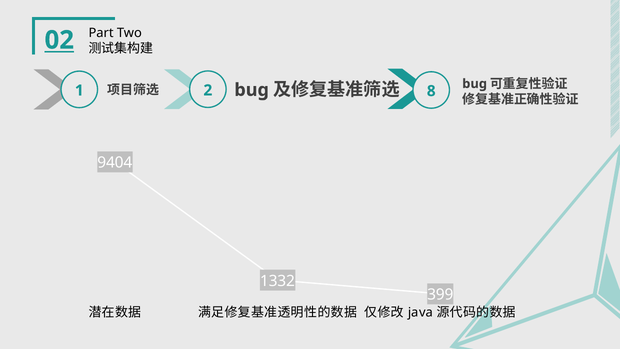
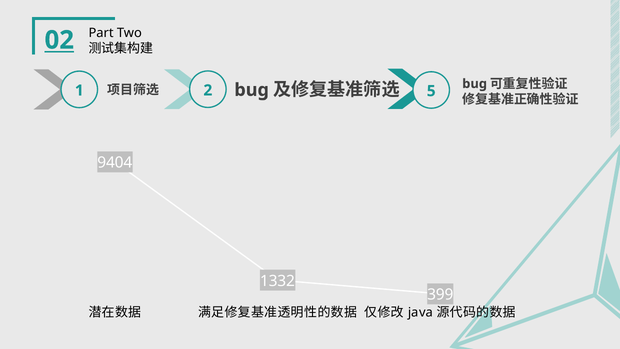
8: 8 -> 5
